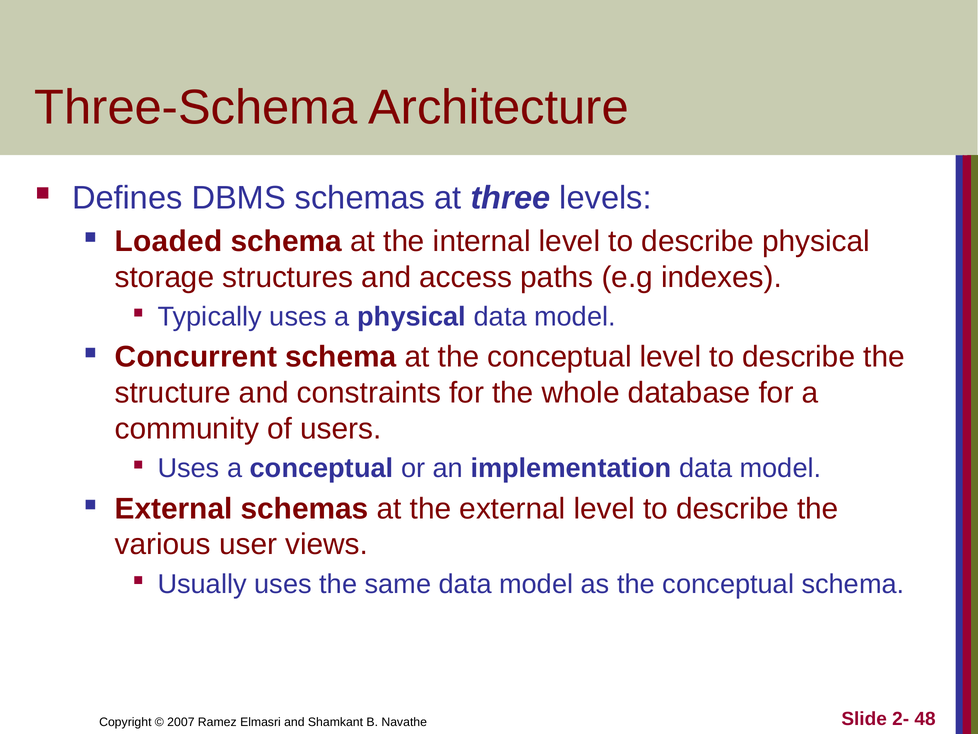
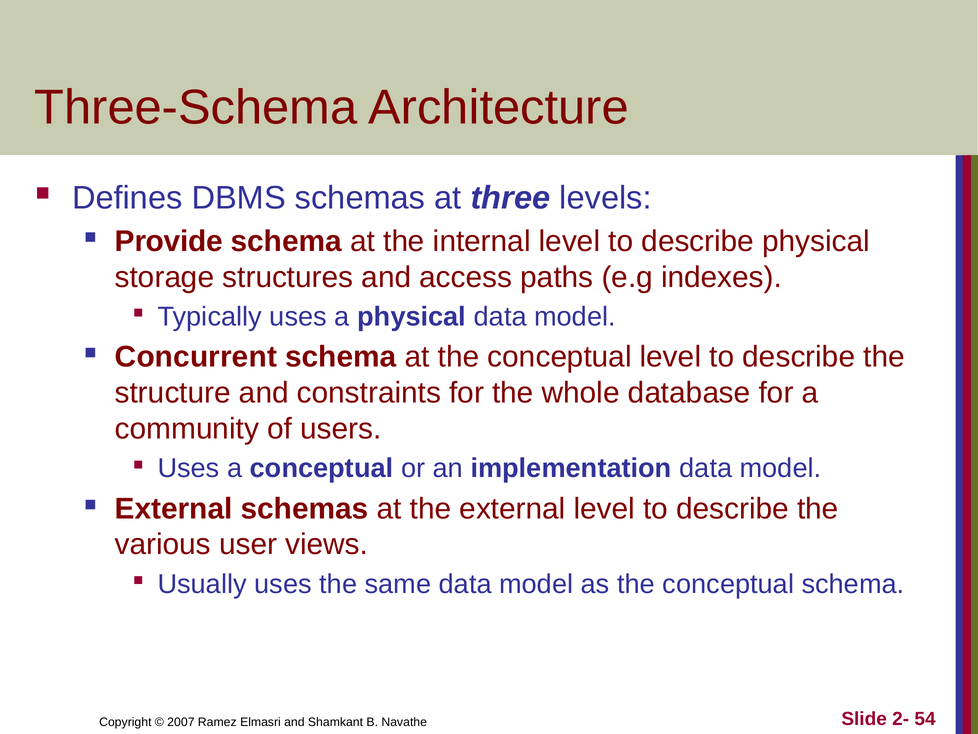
Loaded: Loaded -> Provide
48: 48 -> 54
